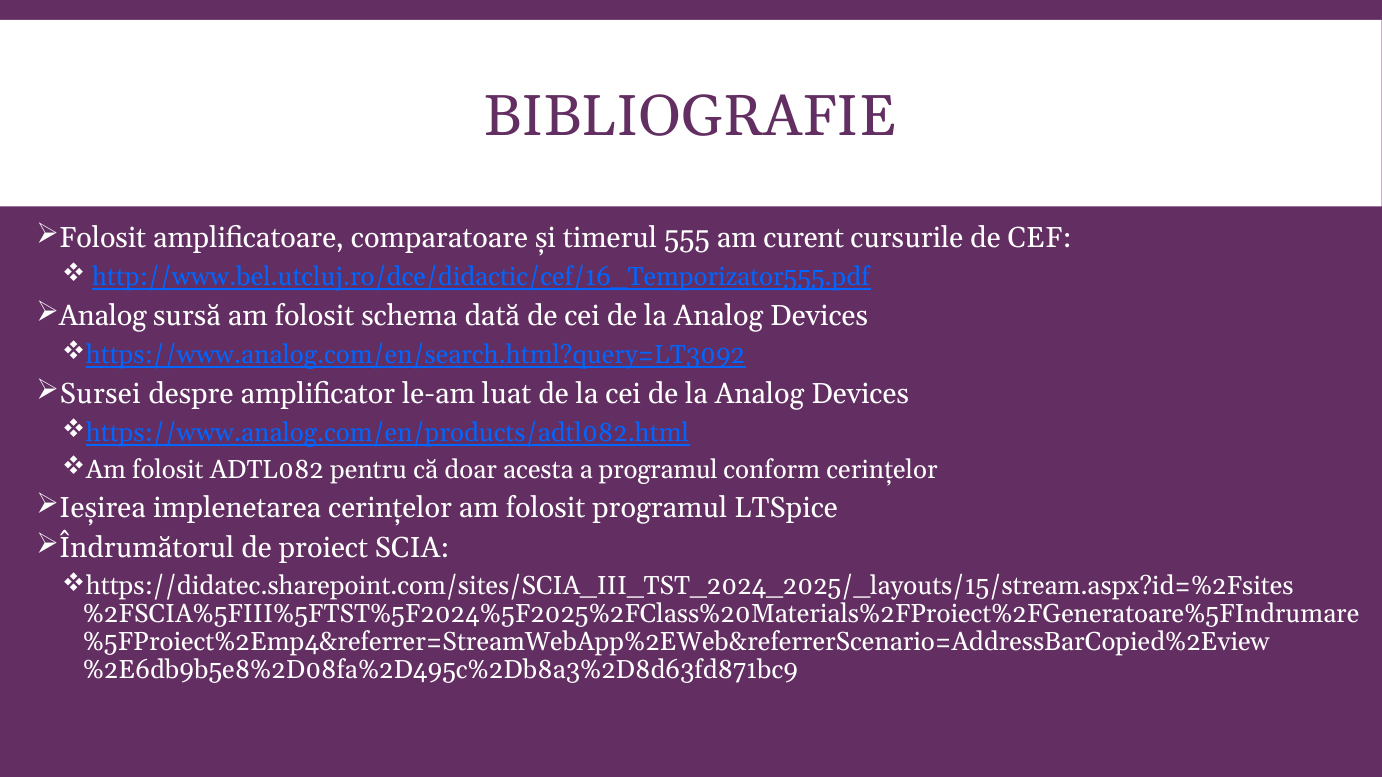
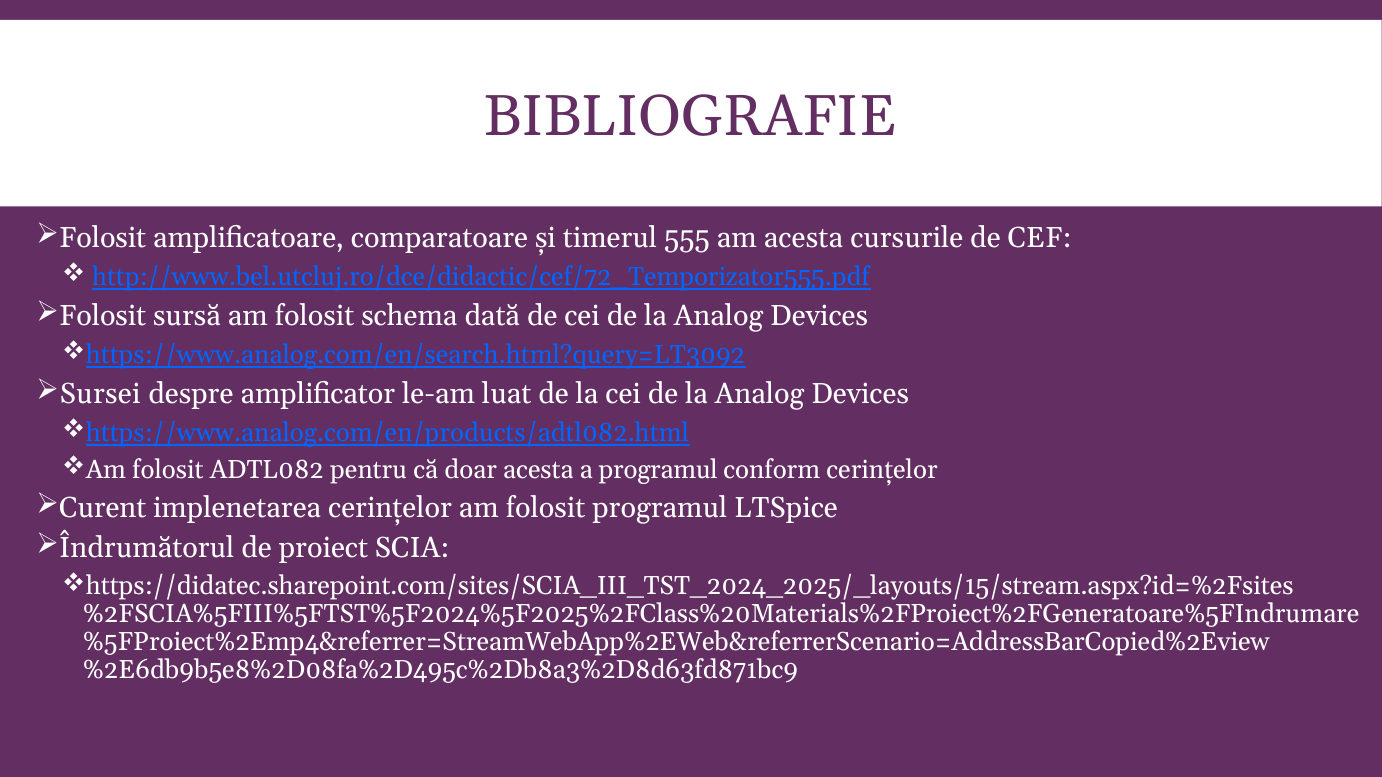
am curent: curent -> acesta
http://www.bel.utcluj.ro/dce/didactic/cef/16_Temporizator555.pdf: http://www.bel.utcluj.ro/dce/didactic/cef/16_Temporizator555.pdf -> http://www.bel.utcluj.ro/dce/didactic/cef/72_Temporizator555.pdf
Analog at (103, 316): Analog -> Folosit
Ieșirea: Ieșirea -> Curent
